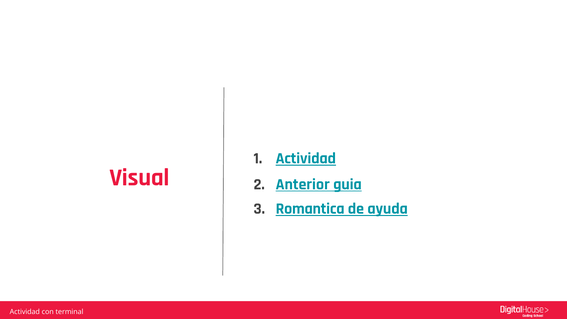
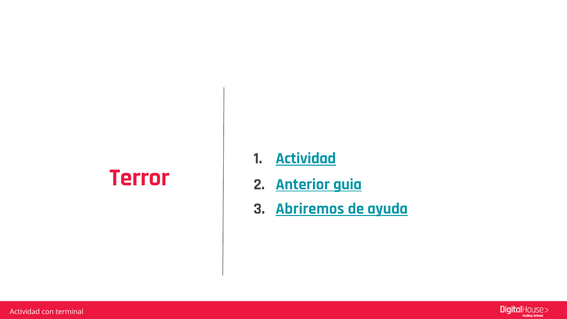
Visual: Visual -> Terror
Romantica: Romantica -> Abriremos
